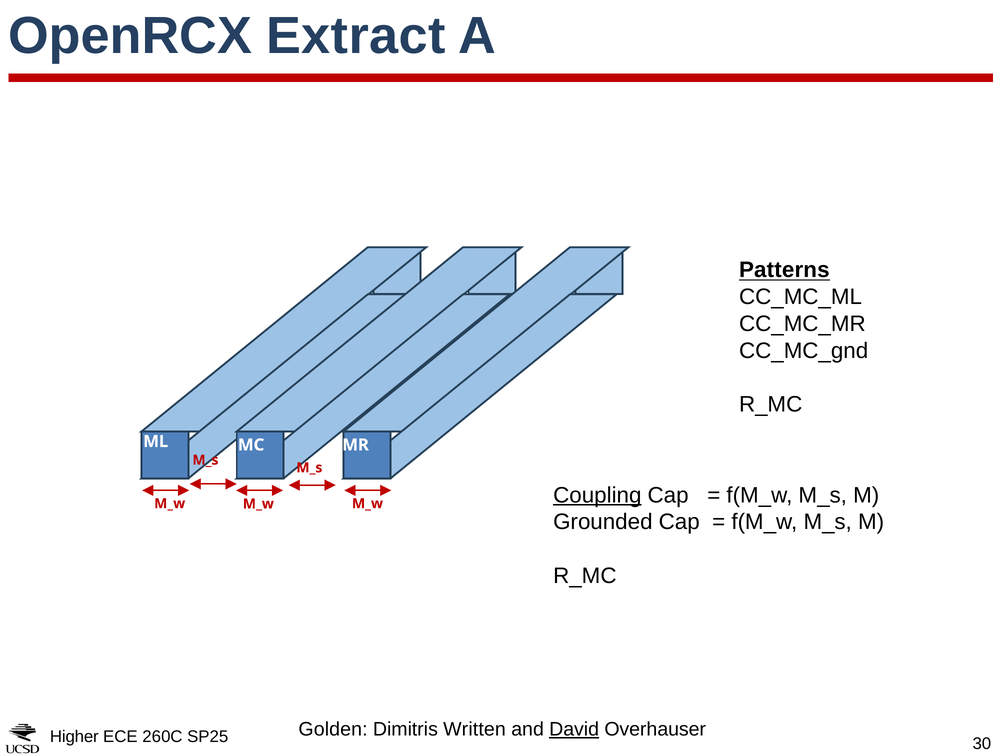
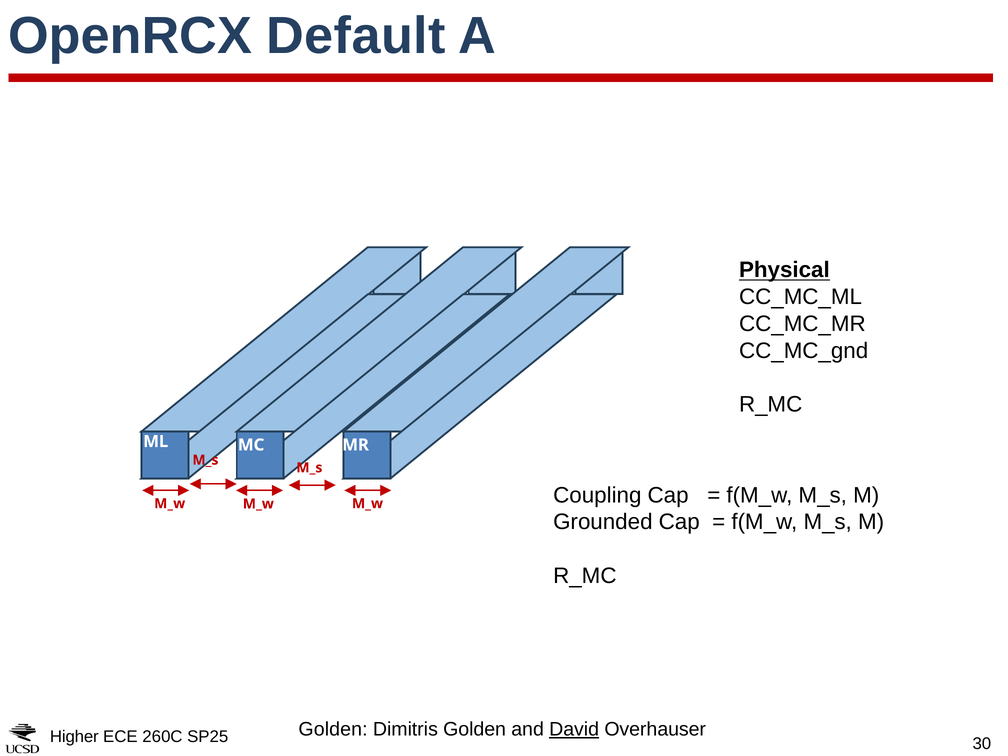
Extract: Extract -> Default
Patterns: Patterns -> Physical
Coupling underline: present -> none
Dimitris Written: Written -> Golden
